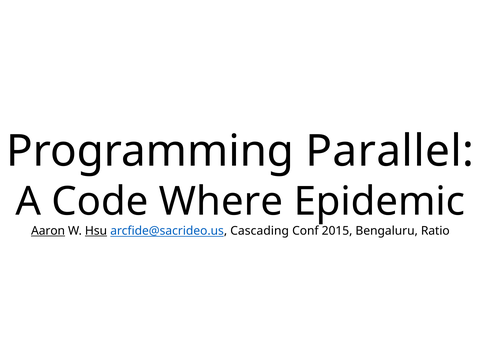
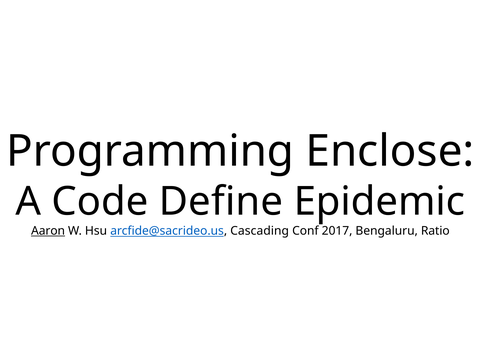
Parallel: Parallel -> Enclose
Where: Where -> Define
Hsu underline: present -> none
2015: 2015 -> 2017
